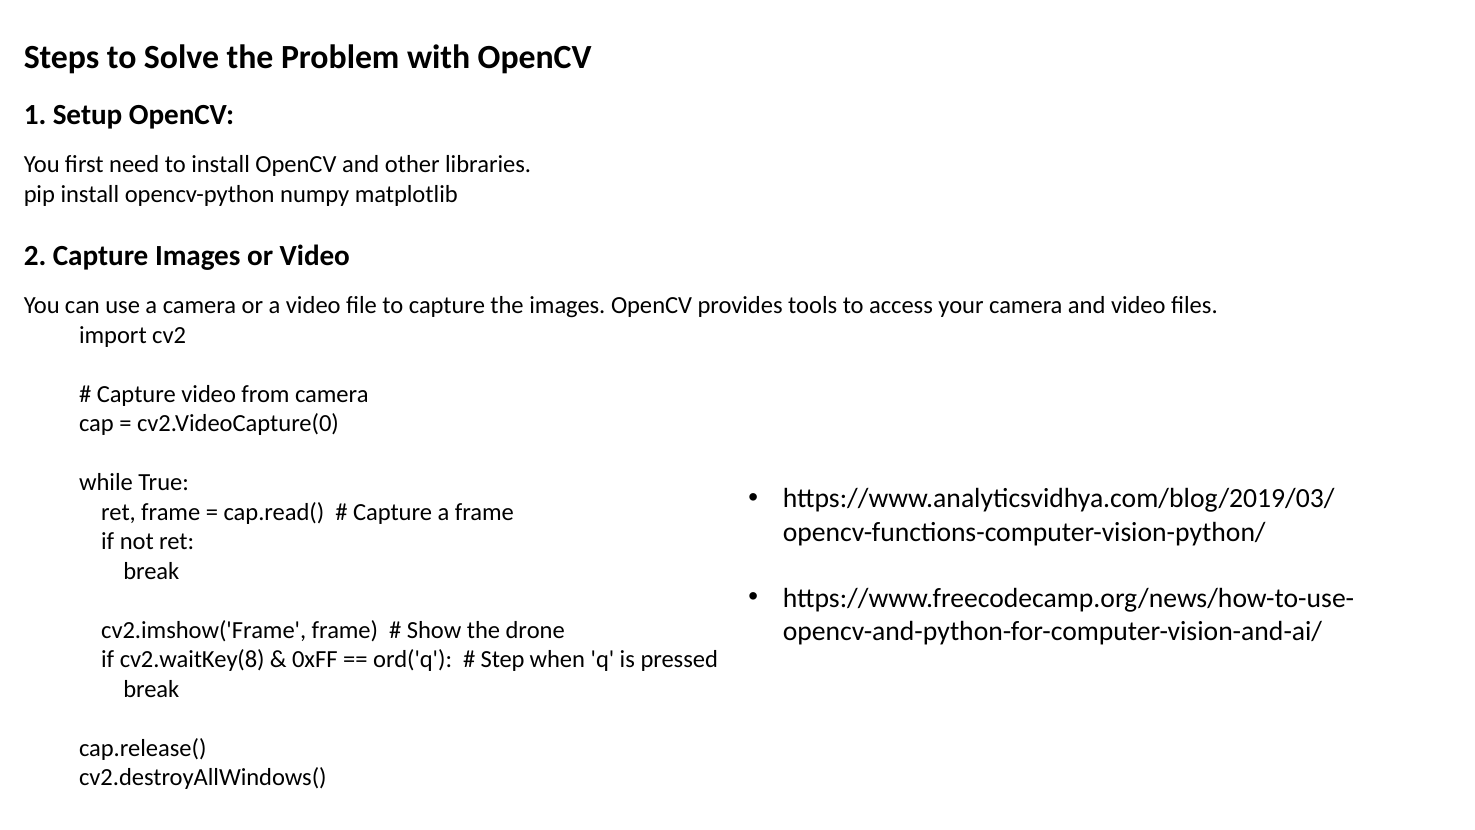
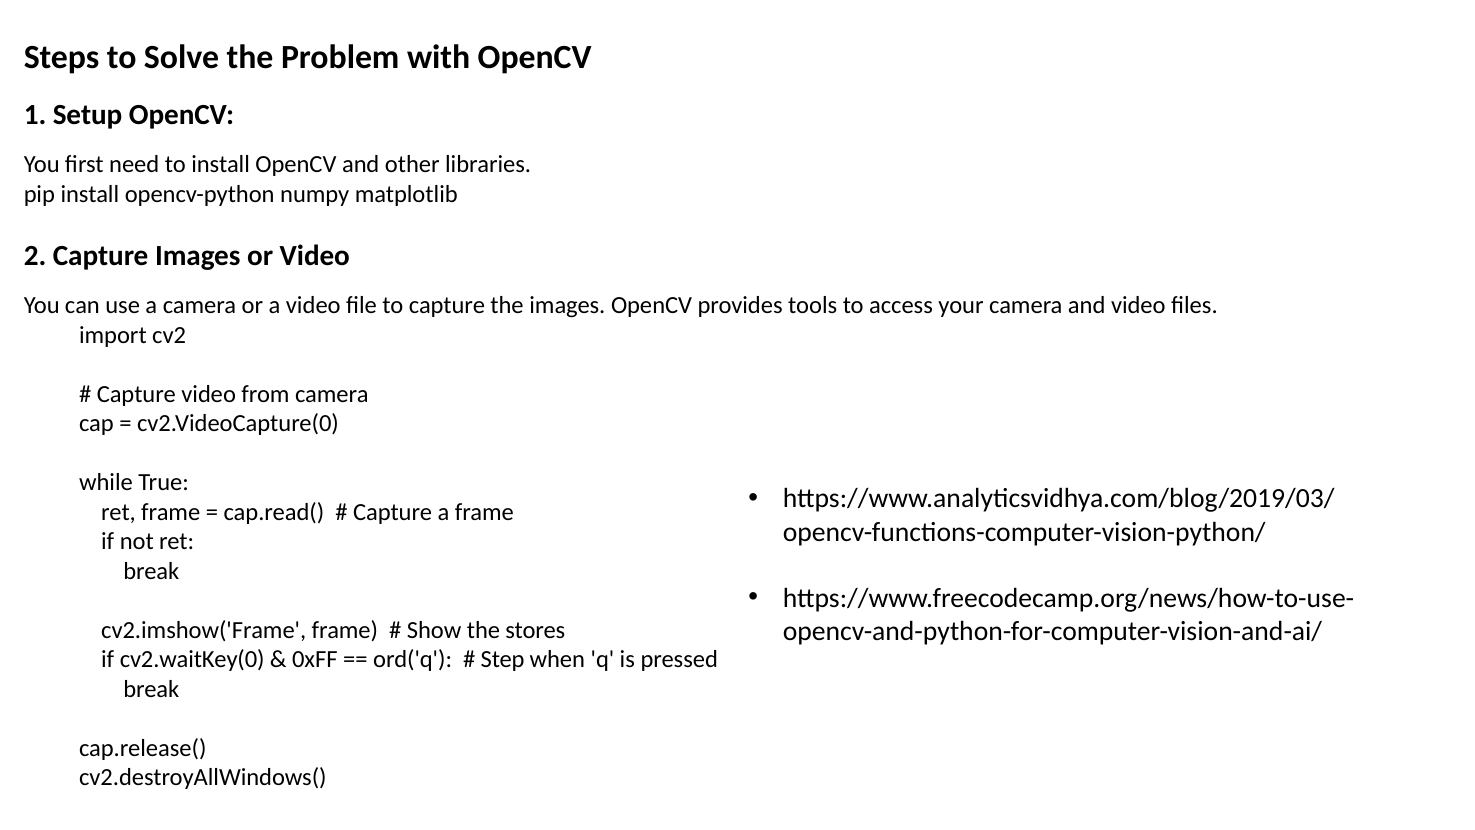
drone: drone -> stores
cv2.waitKey(8: cv2.waitKey(8 -> cv2.waitKey(0
